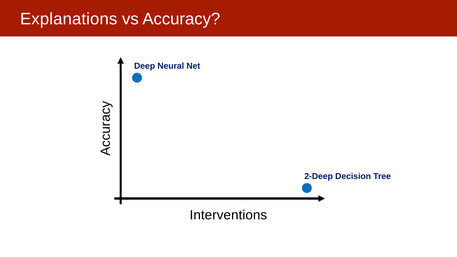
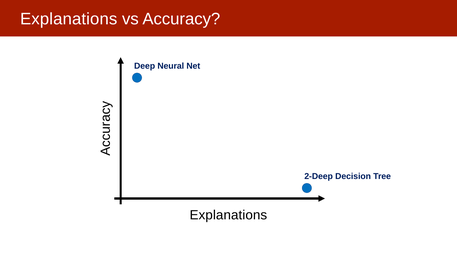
Interventions at (228, 215): Interventions -> Explanations
